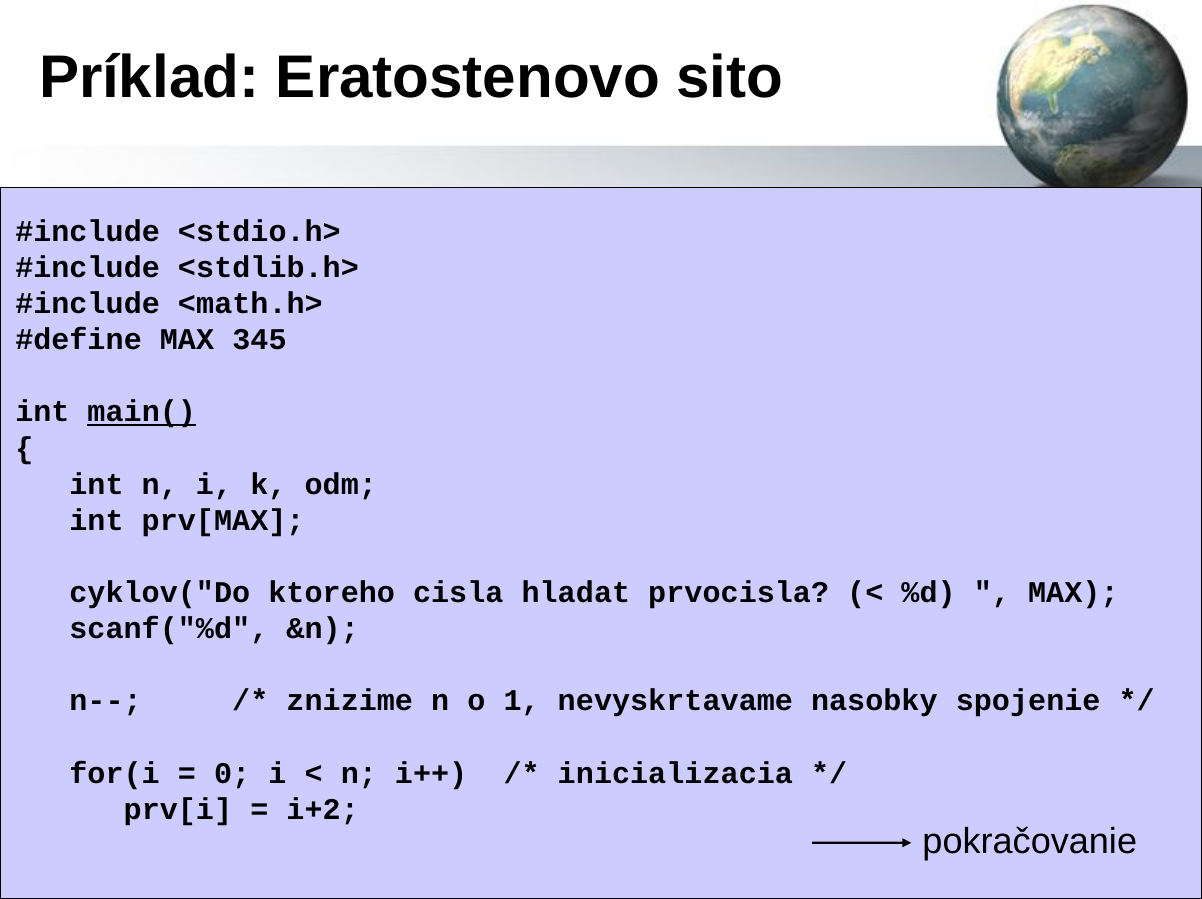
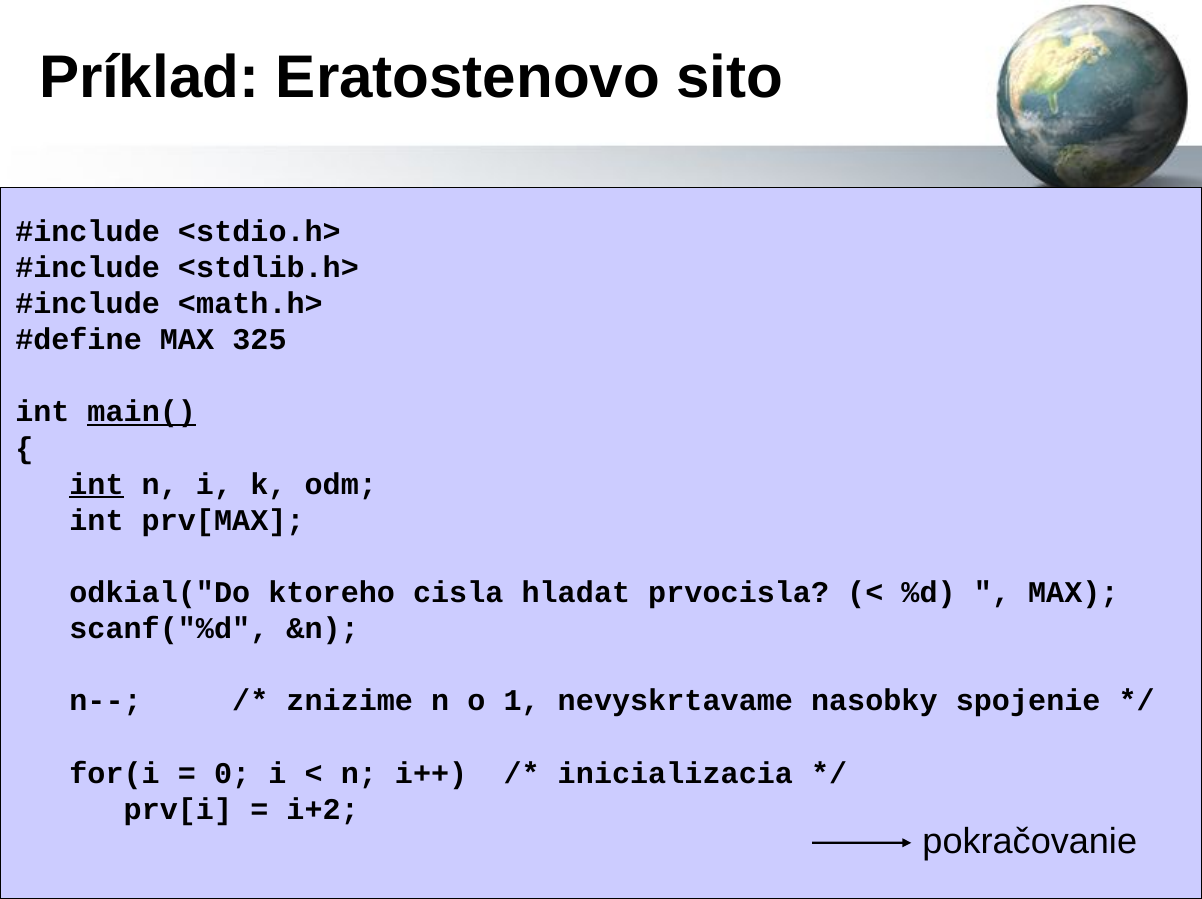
345: 345 -> 325
int at (96, 484) underline: none -> present
cyklov("Do: cyklov("Do -> odkial("Do
